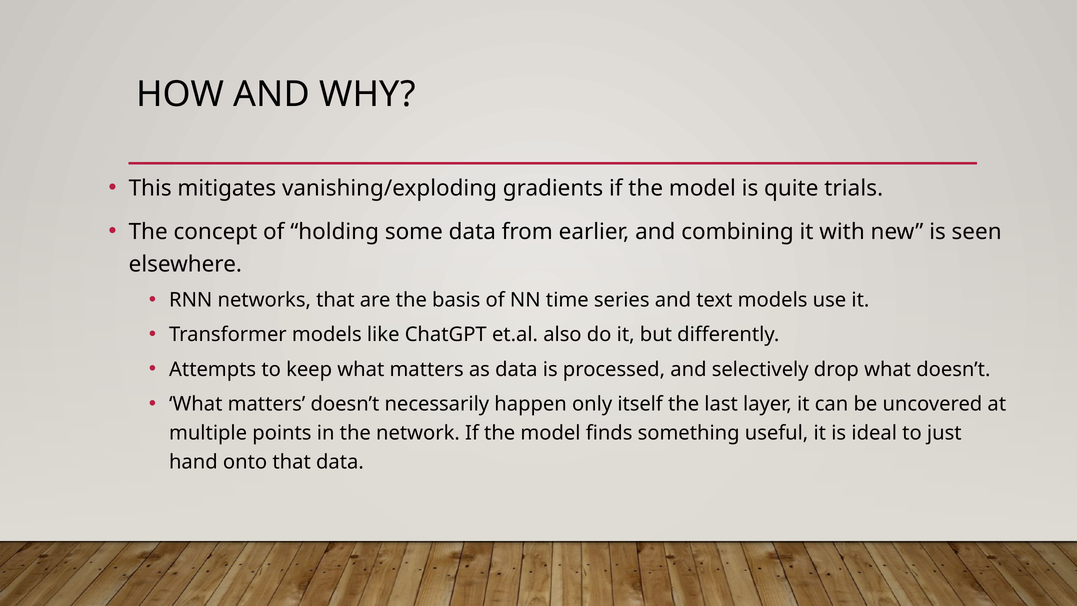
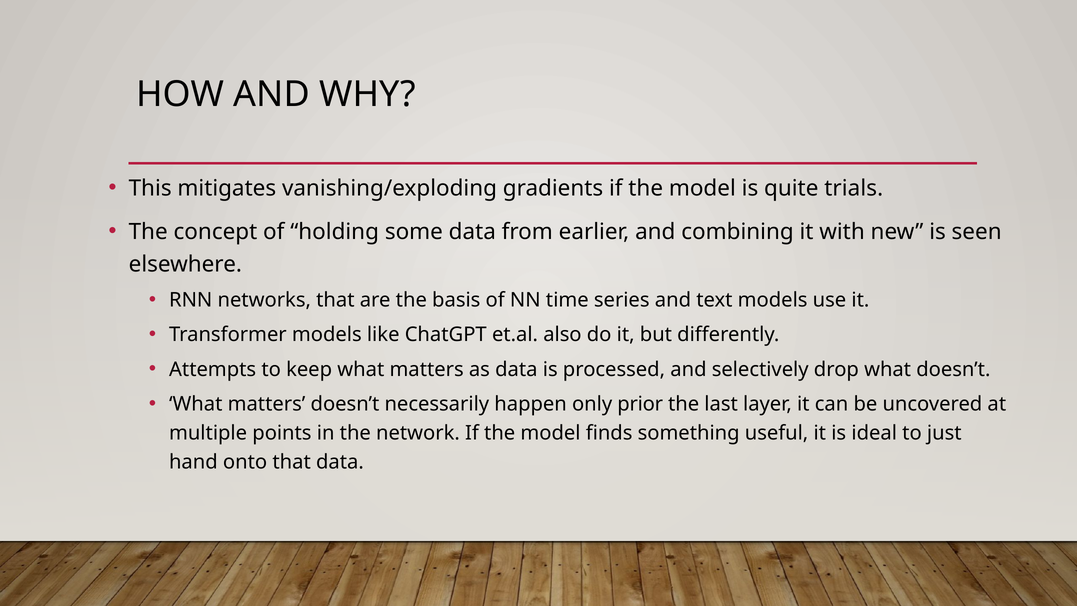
itself: itself -> prior
